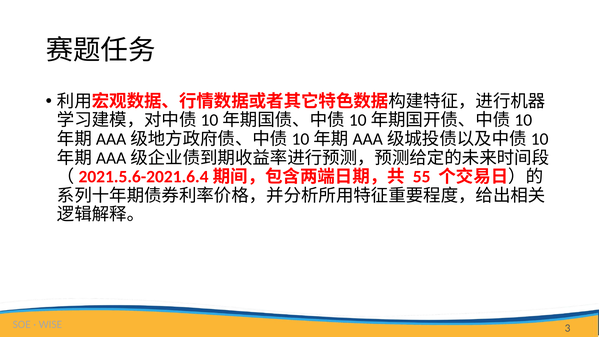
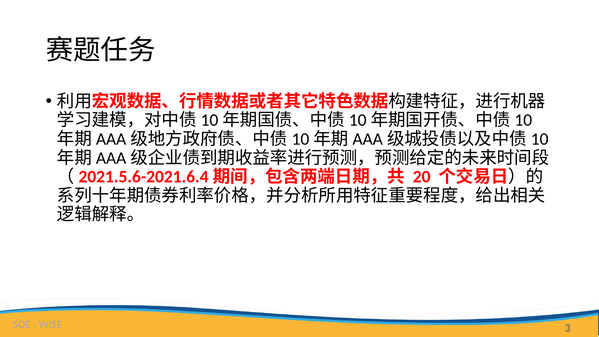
55: 55 -> 20
